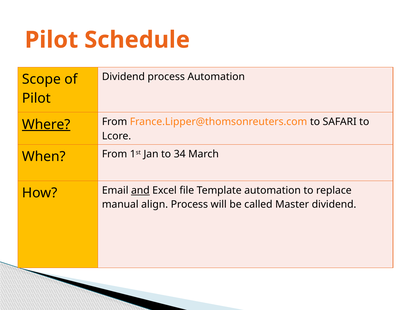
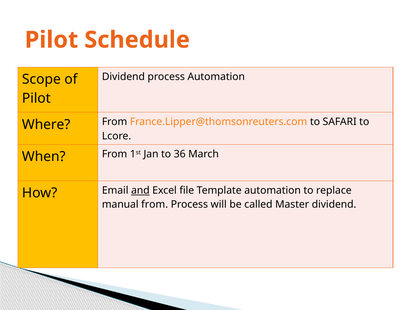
Where underline: present -> none
34: 34 -> 36
manual align: align -> from
